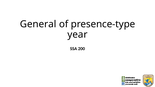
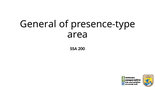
year: year -> area
